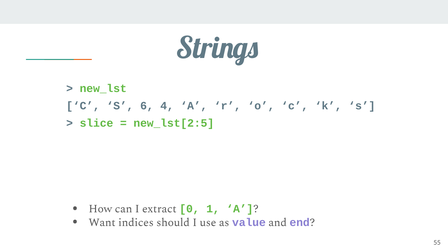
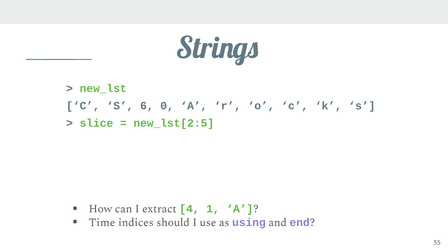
4: 4 -> 0
0: 0 -> 4
Want: Want -> Time
value: value -> using
